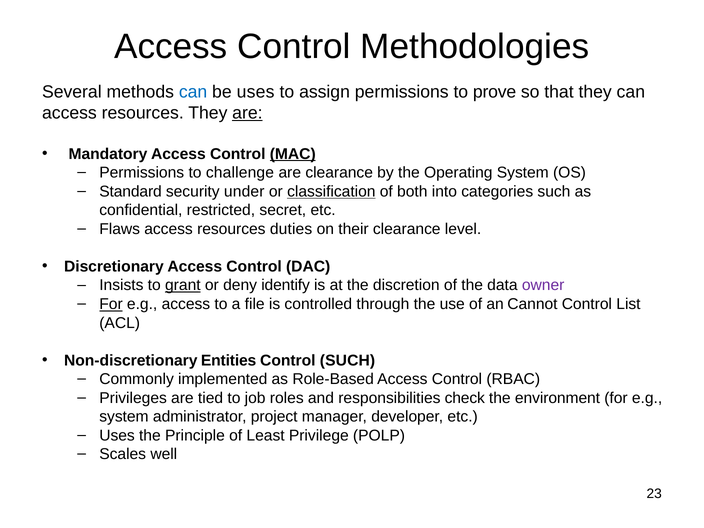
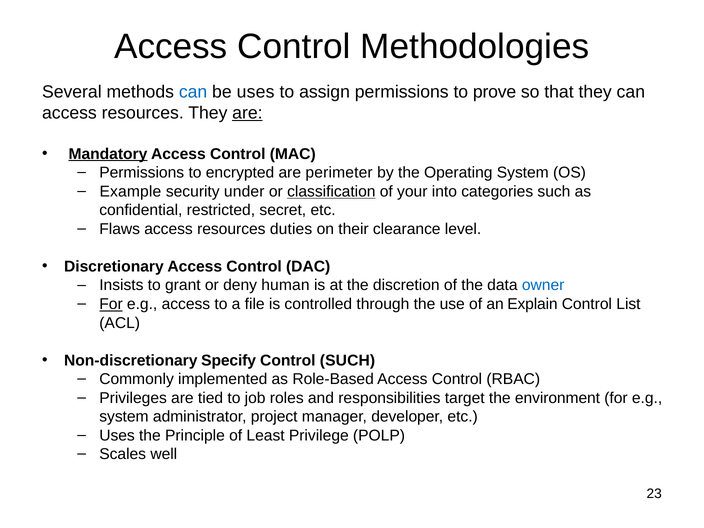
Mandatory underline: none -> present
MAC underline: present -> none
challenge: challenge -> encrypted
are clearance: clearance -> perimeter
Standard: Standard -> Example
both: both -> your
grant underline: present -> none
identify: identify -> human
owner colour: purple -> blue
Cannot: Cannot -> Explain
Entities: Entities -> Specify
check: check -> target
